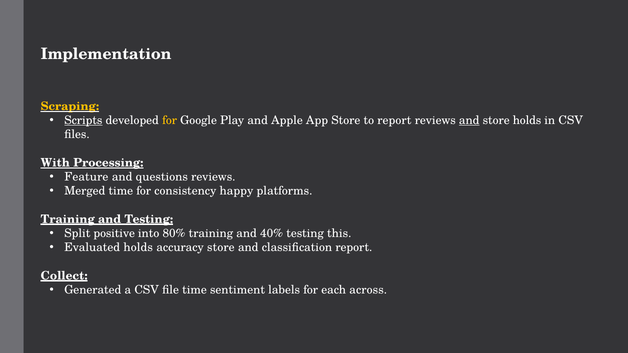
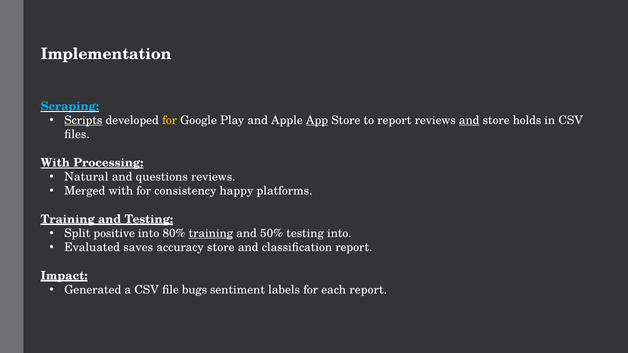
Scraping colour: yellow -> light blue
App underline: none -> present
Feature: Feature -> Natural
Merged time: time -> with
training at (211, 233) underline: none -> present
40%: 40% -> 50%
testing this: this -> into
Evaluated holds: holds -> saves
Collect: Collect -> Impact
file time: time -> bugs
each across: across -> report
